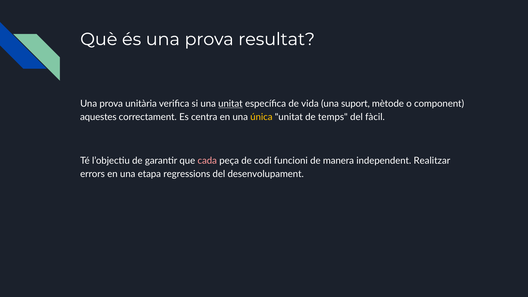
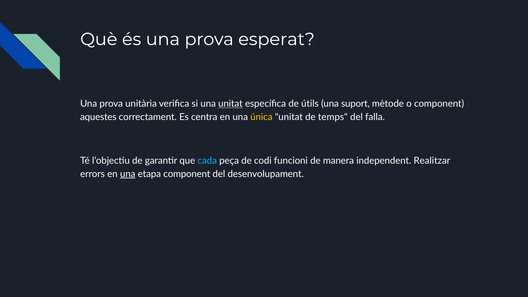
resultat: resultat -> esperat
vida: vida -> útils
fàcil: fàcil -> falla
cada colour: pink -> light blue
una at (128, 174) underline: none -> present
etapa regressions: regressions -> component
